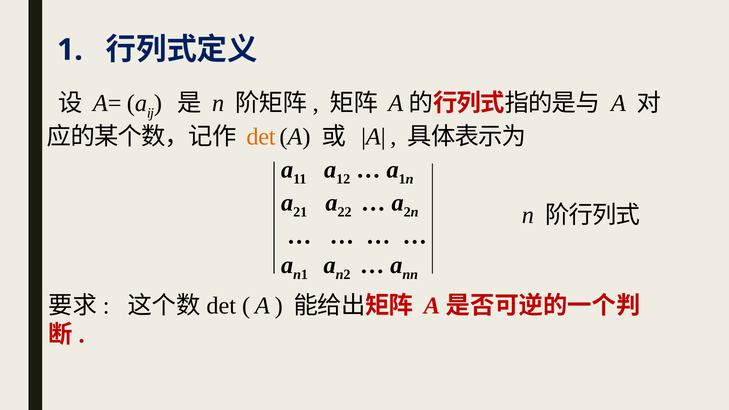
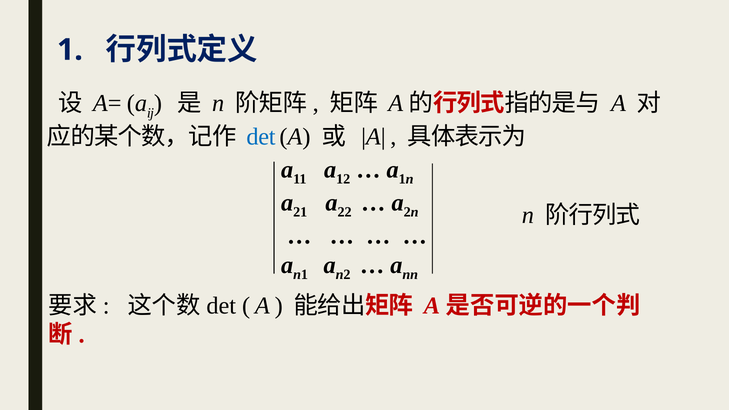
det at (261, 137) colour: orange -> blue
